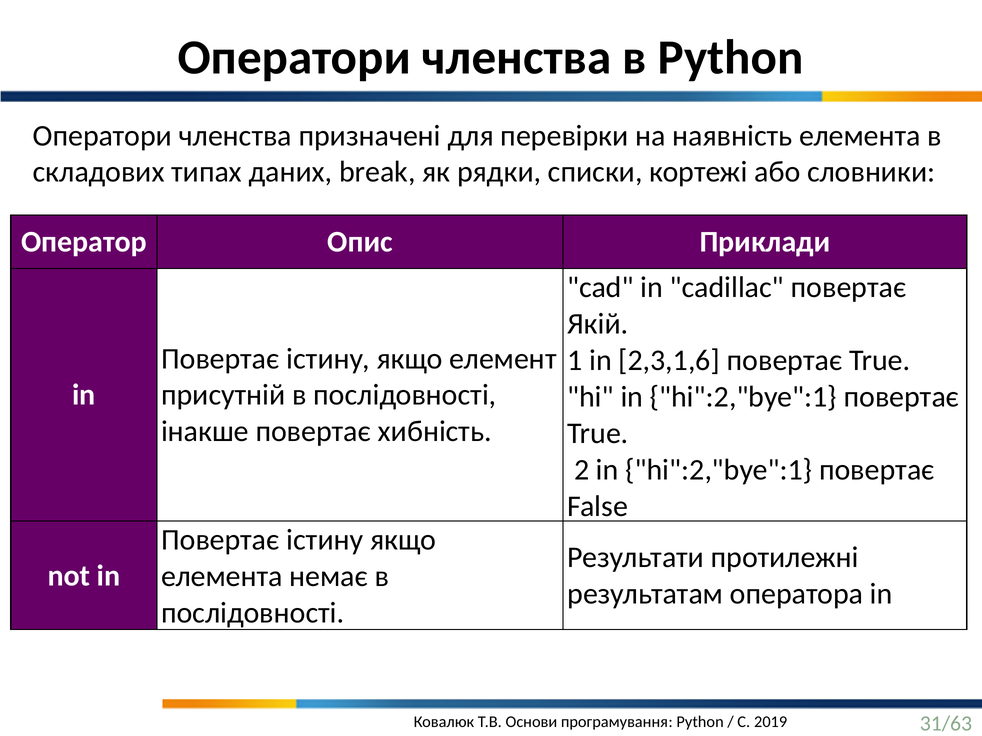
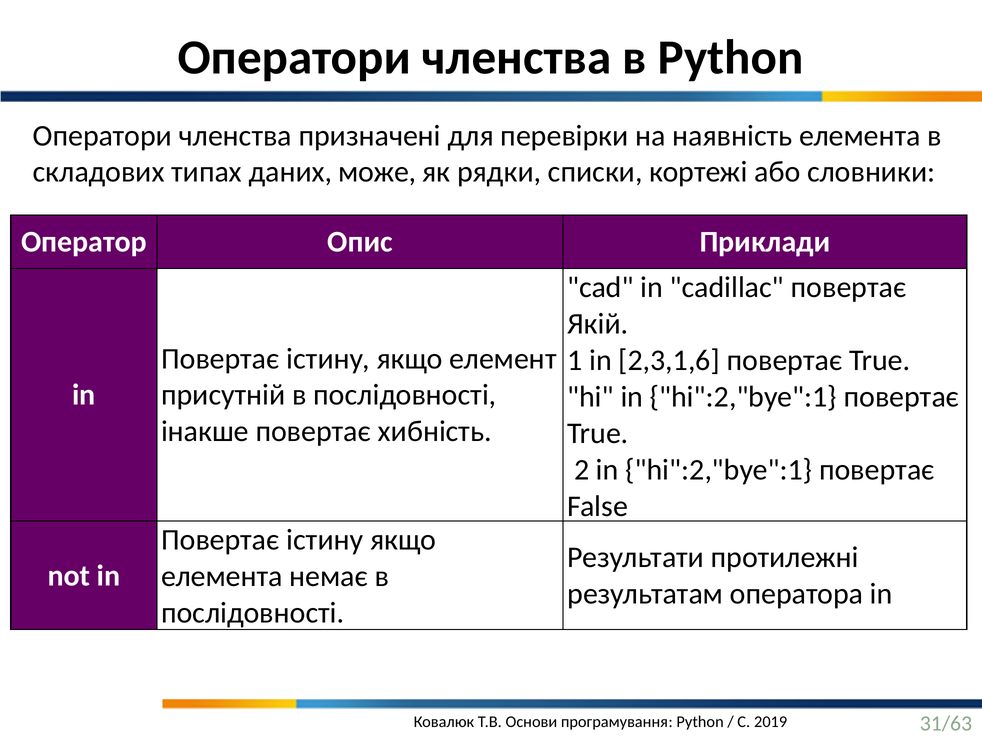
break: break -> може
